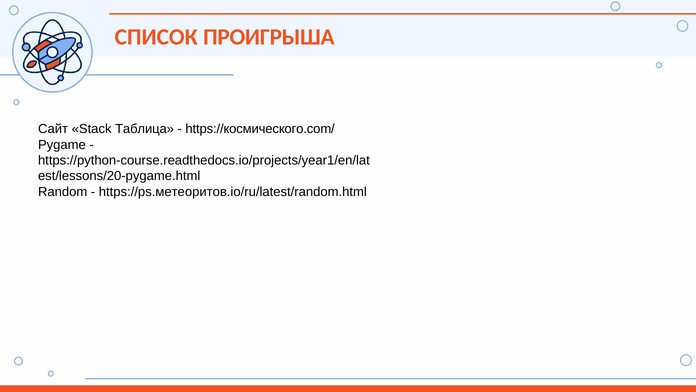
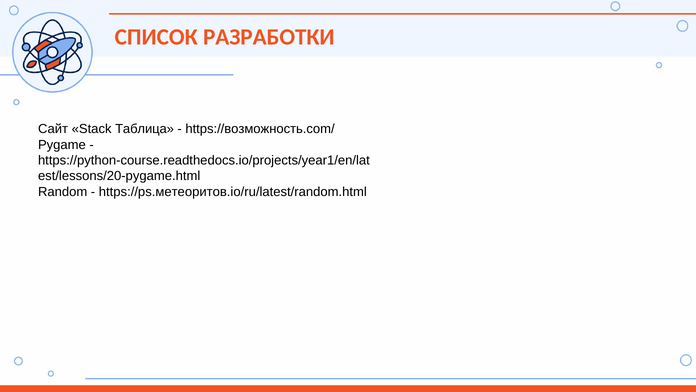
ПРОИГРЫША: ПРОИГРЫША -> РАЗРАБОТКИ
https://космического.com/: https://космического.com/ -> https://возможность.com/
